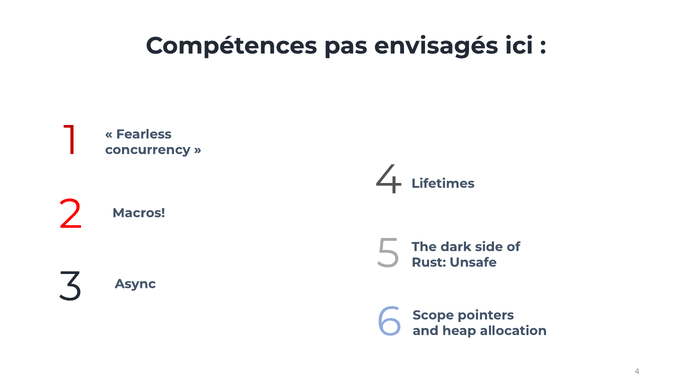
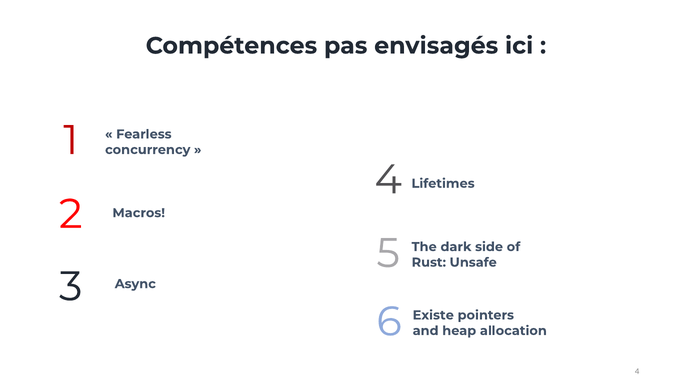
Scope: Scope -> Existe
